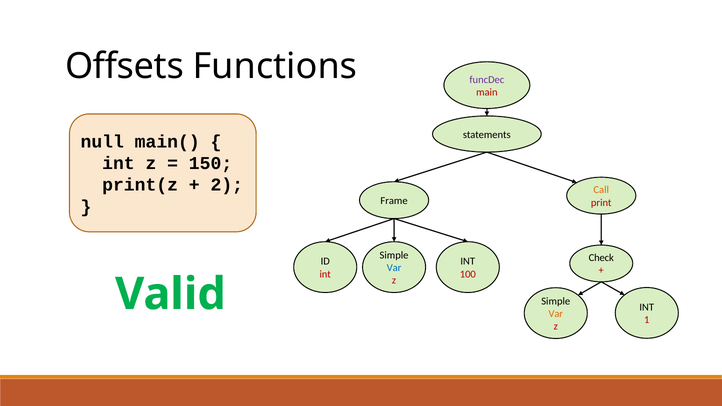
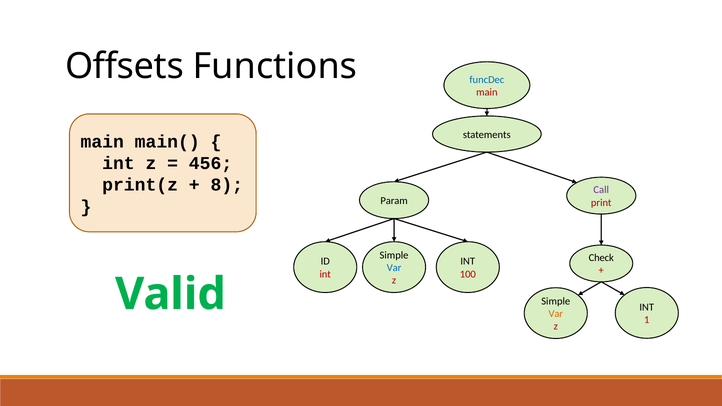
funcDec colour: purple -> blue
null at (102, 142): null -> main
150: 150 -> 456
2: 2 -> 8
Call colour: orange -> purple
Frame: Frame -> Param
